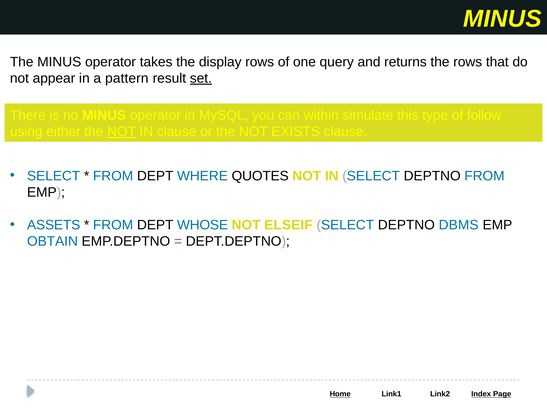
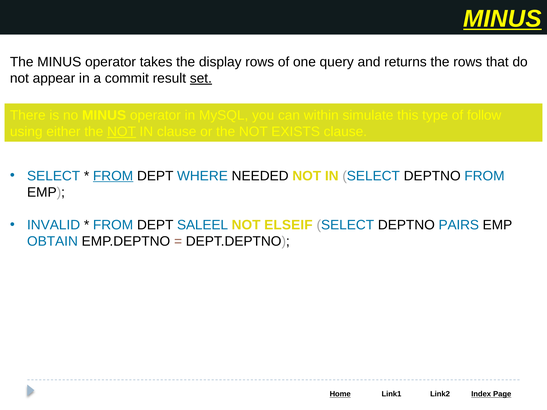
MINUS at (502, 19) underline: none -> present
pattern: pattern -> commit
FROM at (113, 176) underline: none -> present
QUOTES: QUOTES -> NEEDED
ASSETS: ASSETS -> INVALID
WHOSE: WHOSE -> SALEEL
DBMS: DBMS -> PAIRS
